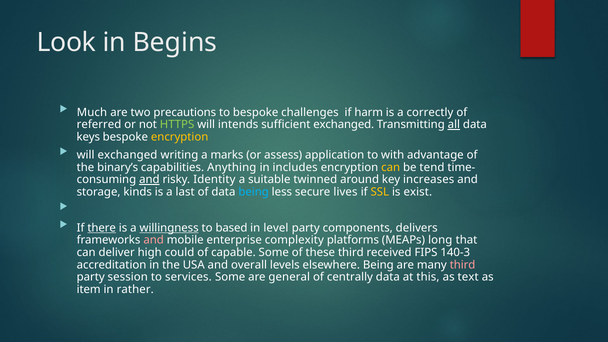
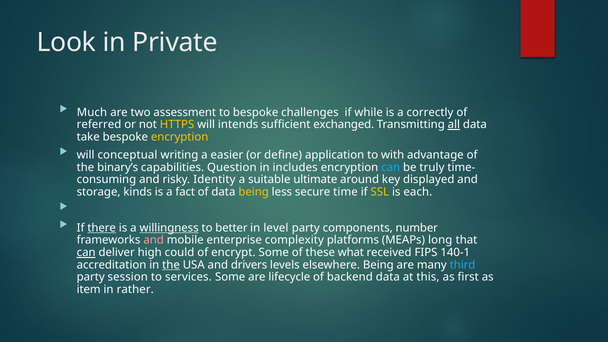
Begins: Begins -> Private
precautions: precautions -> assessment
harm: harm -> while
HTTPS colour: light green -> yellow
keys: keys -> take
will exchanged: exchanged -> conceptual
marks: marks -> easier
assess: assess -> define
Anything: Anything -> Question
can at (391, 167) colour: yellow -> light blue
tend: tend -> truly
and at (149, 180) underline: present -> none
twinned: twinned -> ultimate
increases: increases -> displayed
last: last -> fact
being at (254, 192) colour: light blue -> yellow
lives: lives -> time
exist: exist -> each
based: based -> better
delivers: delivers -> number
can at (86, 253) underline: none -> present
capable: capable -> encrypt
these third: third -> what
140-3: 140-3 -> 140-1
the at (171, 265) underline: none -> present
overall: overall -> drivers
third at (463, 265) colour: pink -> light blue
general: general -> lifecycle
centrally: centrally -> backend
text: text -> first
